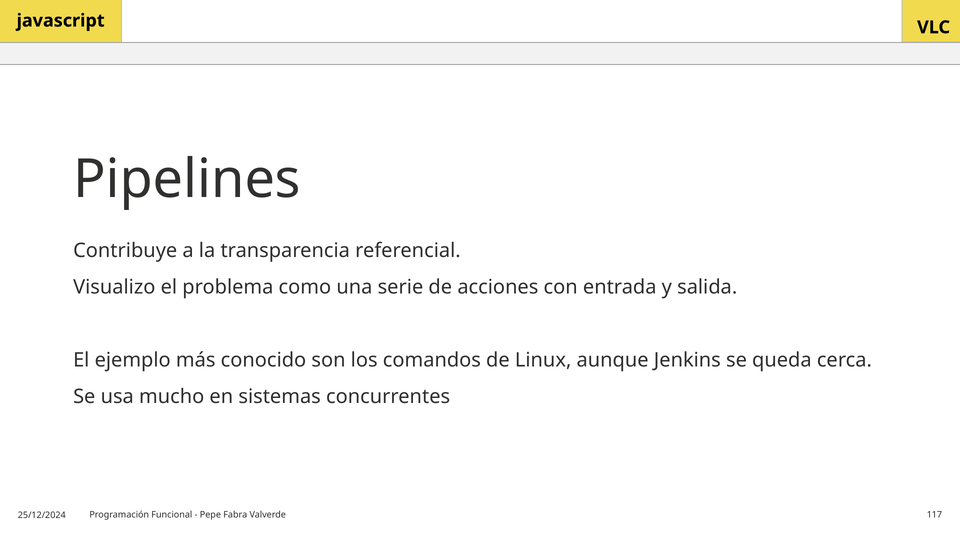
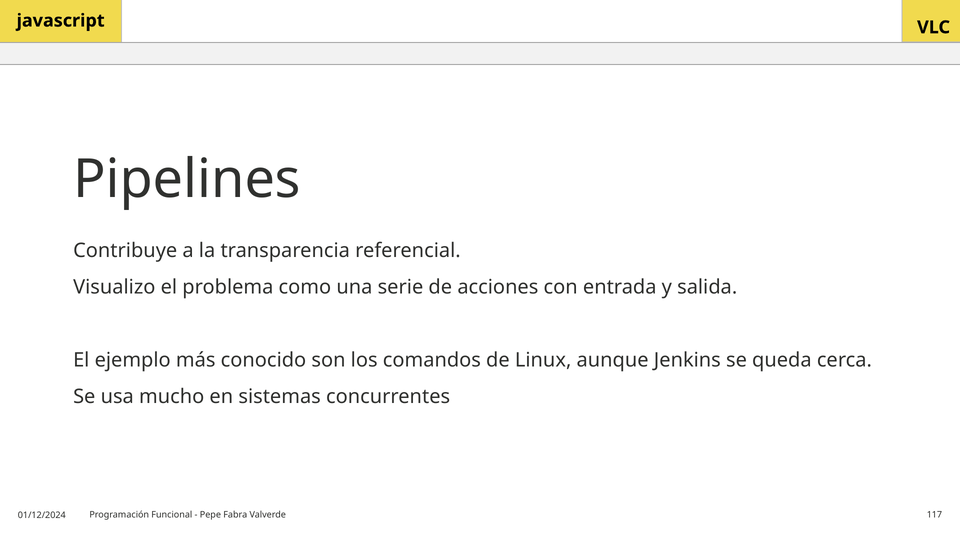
25/12/2024: 25/12/2024 -> 01/12/2024
